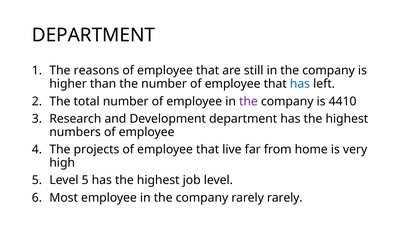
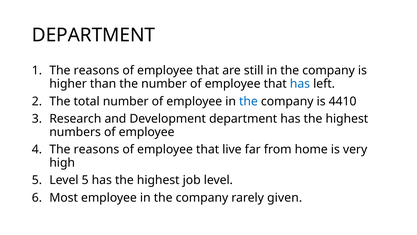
the at (248, 101) colour: purple -> blue
projects at (97, 149): projects -> reasons
rarely rarely: rarely -> given
